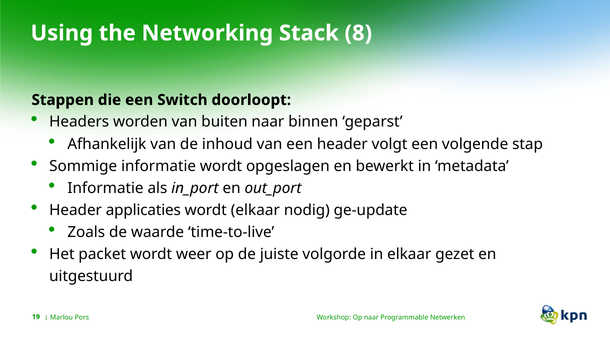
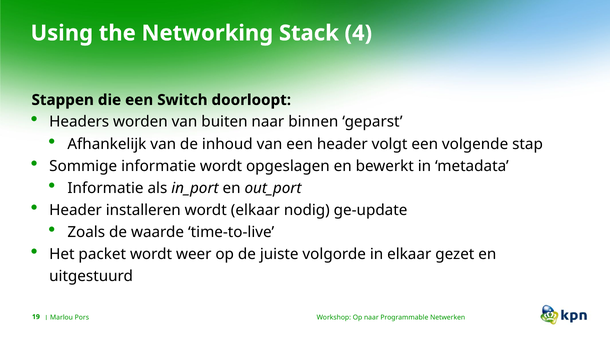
8: 8 -> 4
applicaties: applicaties -> installeren
